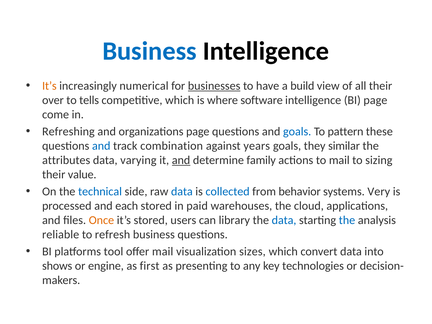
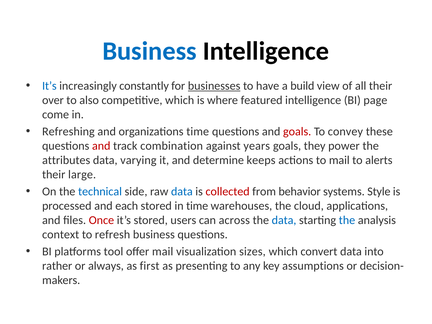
It’s at (49, 86) colour: orange -> blue
numerical: numerical -> constantly
tells: tells -> also
software: software -> featured
organizations page: page -> time
goals at (297, 131) colour: blue -> red
pattern: pattern -> convey
and at (101, 146) colour: blue -> red
similar: similar -> power
and at (181, 160) underline: present -> none
family: family -> keeps
sizing: sizing -> alerts
value: value -> large
collected colour: blue -> red
Very: Very -> Style
in paid: paid -> time
Once colour: orange -> red
library: library -> across
reliable: reliable -> context
shows: shows -> rather
engine: engine -> always
technologies: technologies -> assumptions
